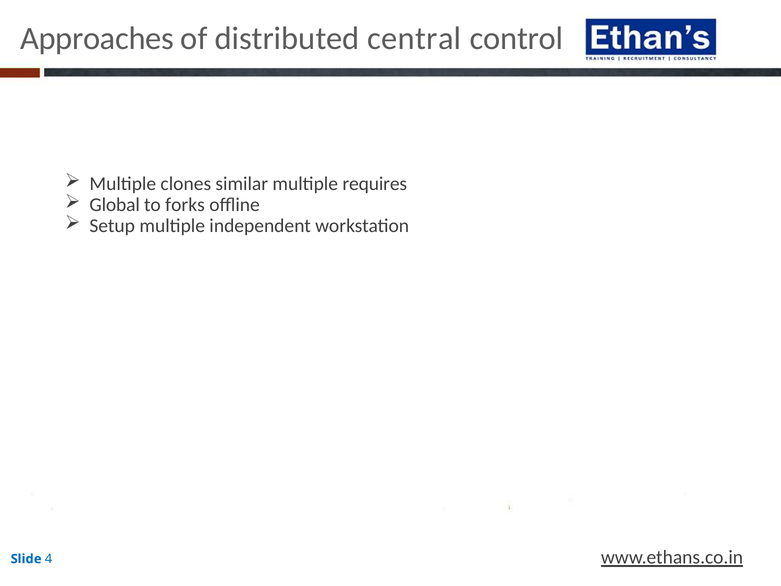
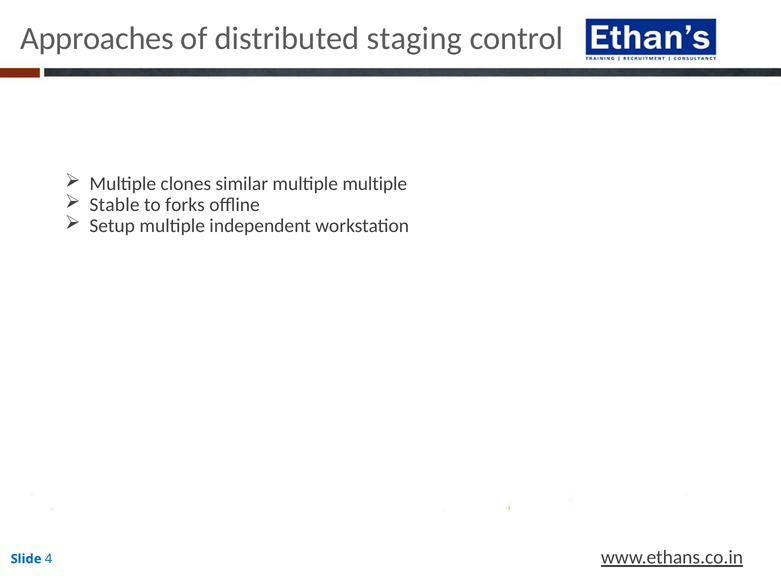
central: central -> staging
multiple requires: requires -> multiple
Global: Global -> Stable
